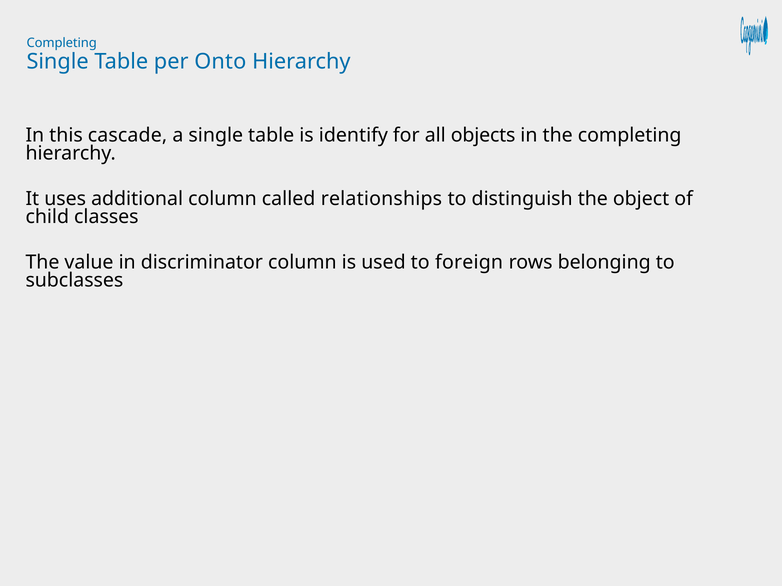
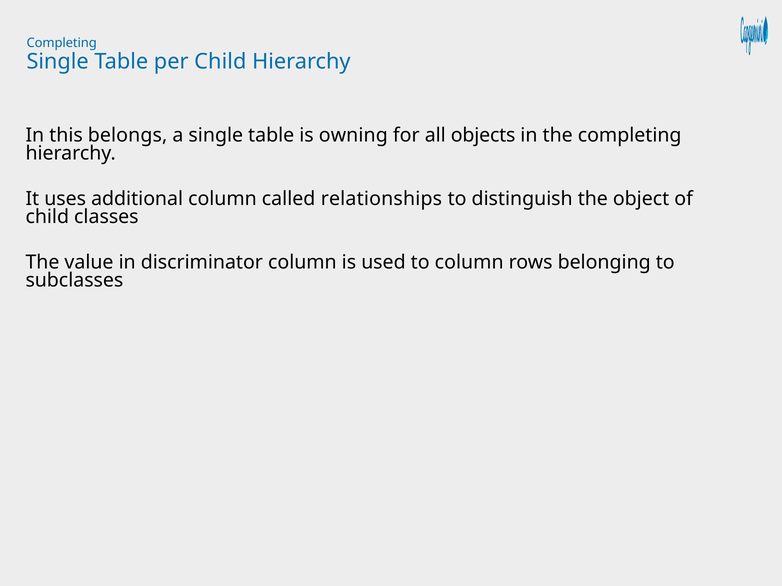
per Onto: Onto -> Child
cascade: cascade -> belongs
identify: identify -> owning
to foreign: foreign -> column
